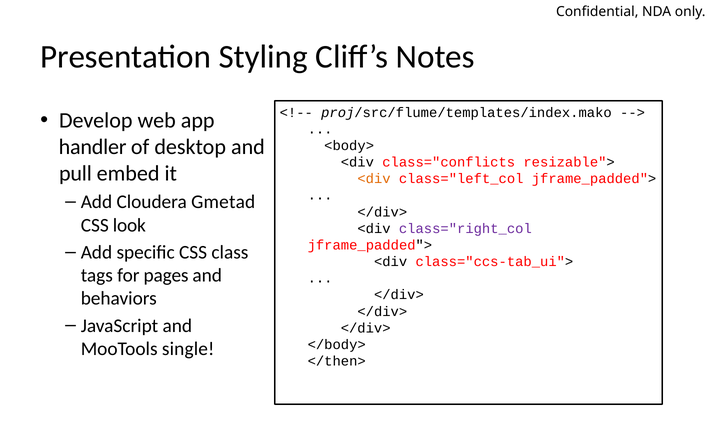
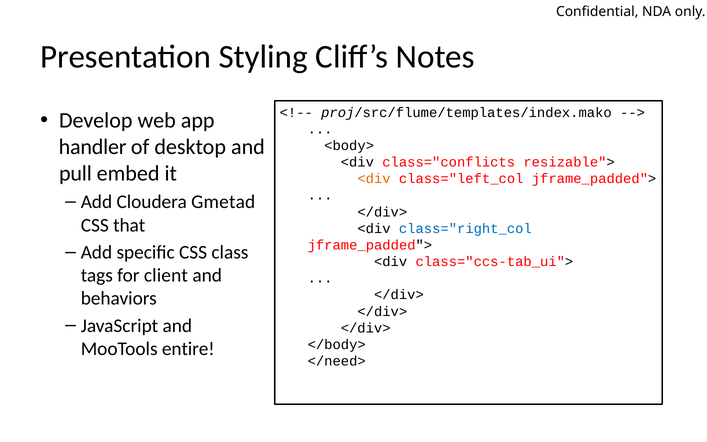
look: look -> that
class="right_col colour: purple -> blue
pages: pages -> client
single: single -> entire
</then>: </then> -> </need>
